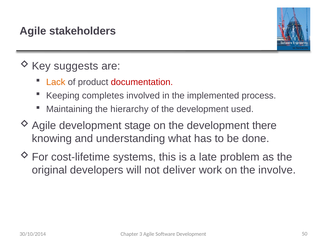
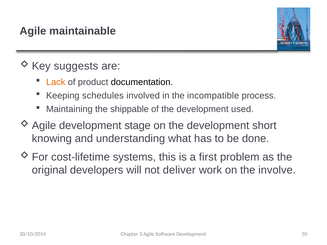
stakeholders: stakeholders -> maintainable
documentation colour: red -> black
completes: completes -> schedules
implemented: implemented -> incompatible
hierarchy: hierarchy -> shippable
there: there -> short
late: late -> first
